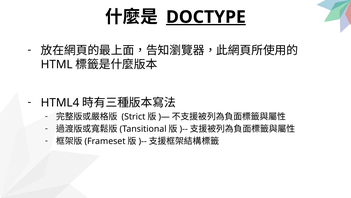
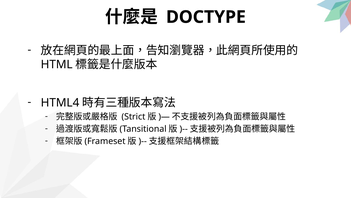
DOCTYPE underline: present -> none
